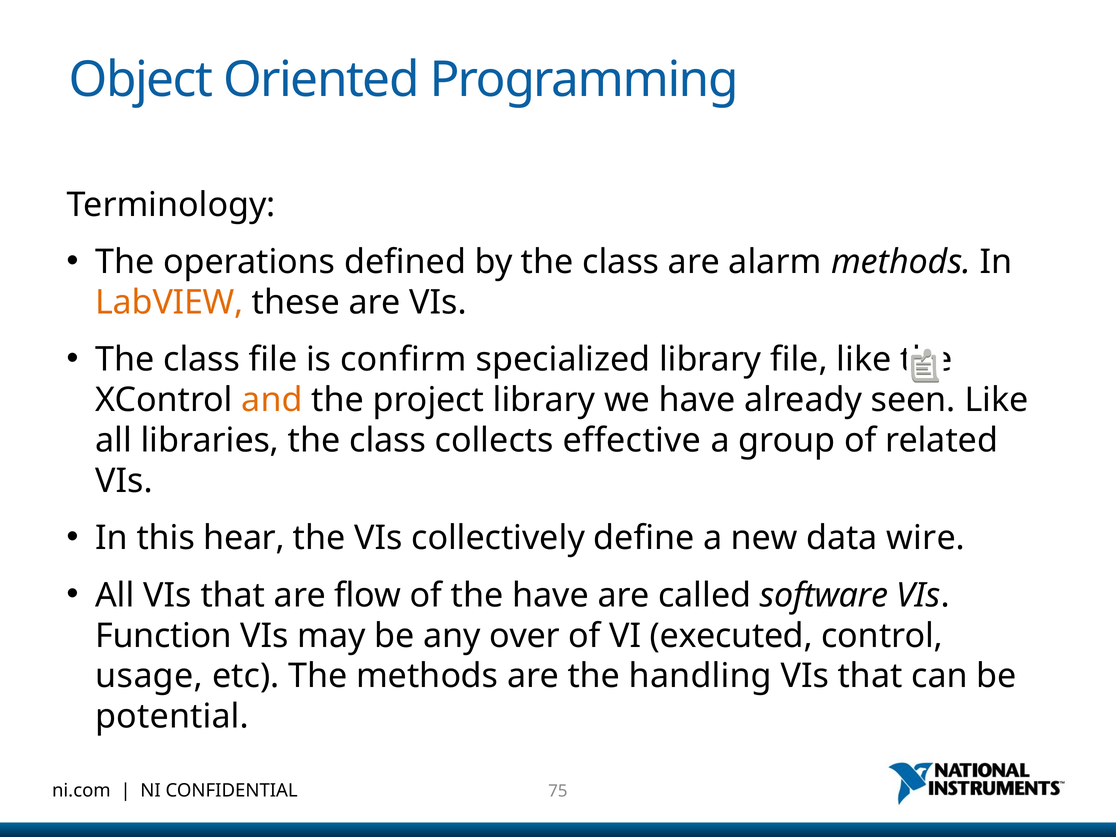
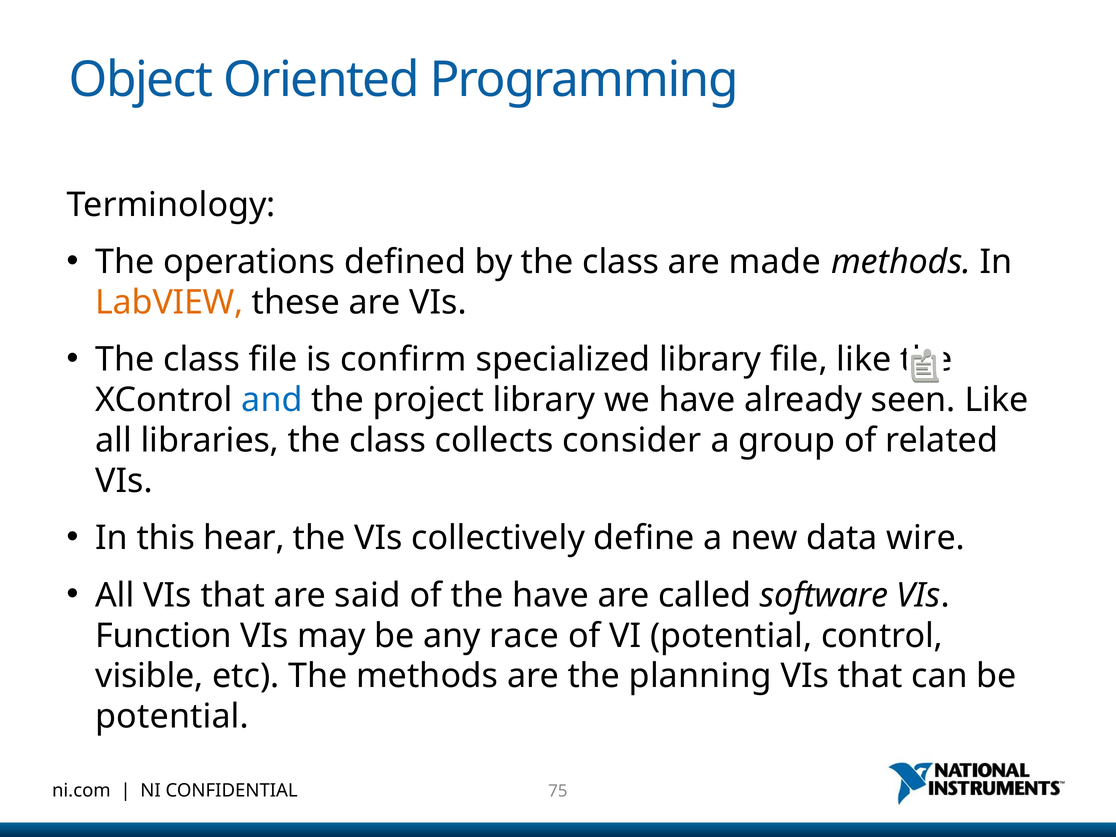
alarm: alarm -> made
and colour: orange -> blue
effective: effective -> consider
flow: flow -> said
over: over -> race
VI executed: executed -> potential
usage: usage -> visible
handling: handling -> planning
